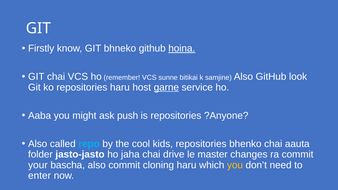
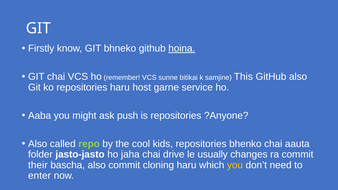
samjine Also: Also -> This
GitHub look: look -> also
garne underline: present -> none
repo colour: light blue -> light green
master: master -> usually
your: your -> their
